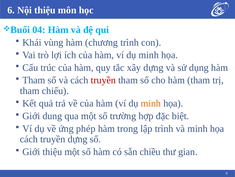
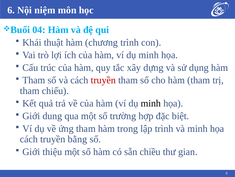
Nội thiệu: thiệu -> niệm
vùng: vùng -> thuật
minh at (151, 103) colour: orange -> black
ứng phép: phép -> tham
truyền dựng: dựng -> bằng
